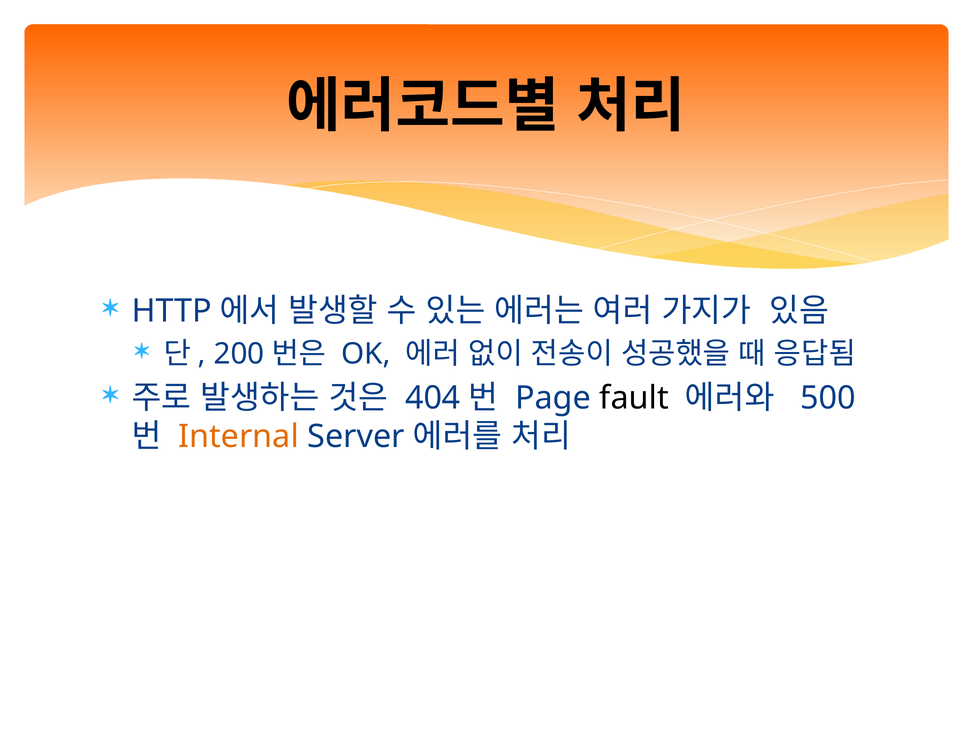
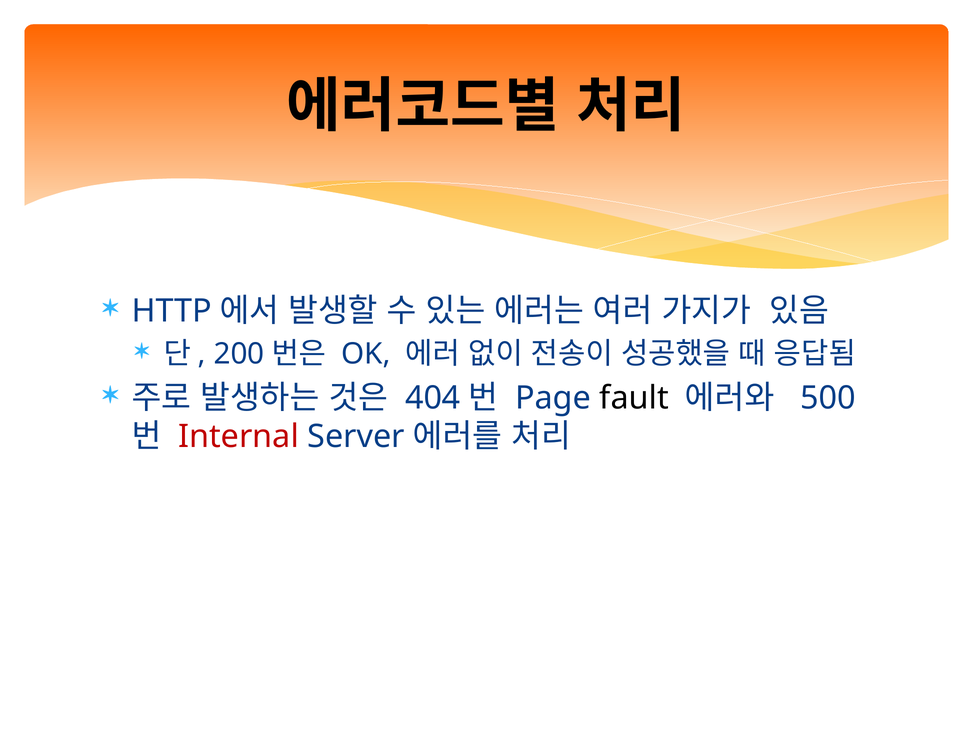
Internal colour: orange -> red
